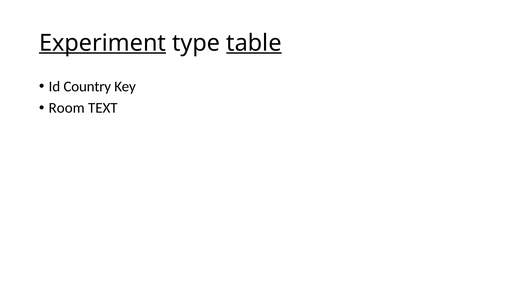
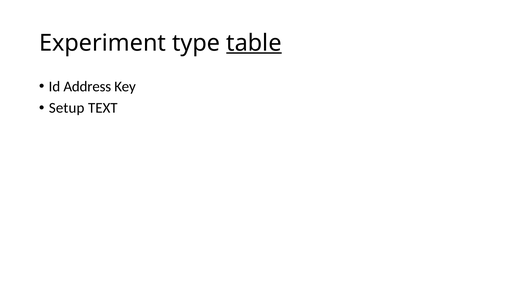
Experiment underline: present -> none
Country: Country -> Address
Room: Room -> Setup
